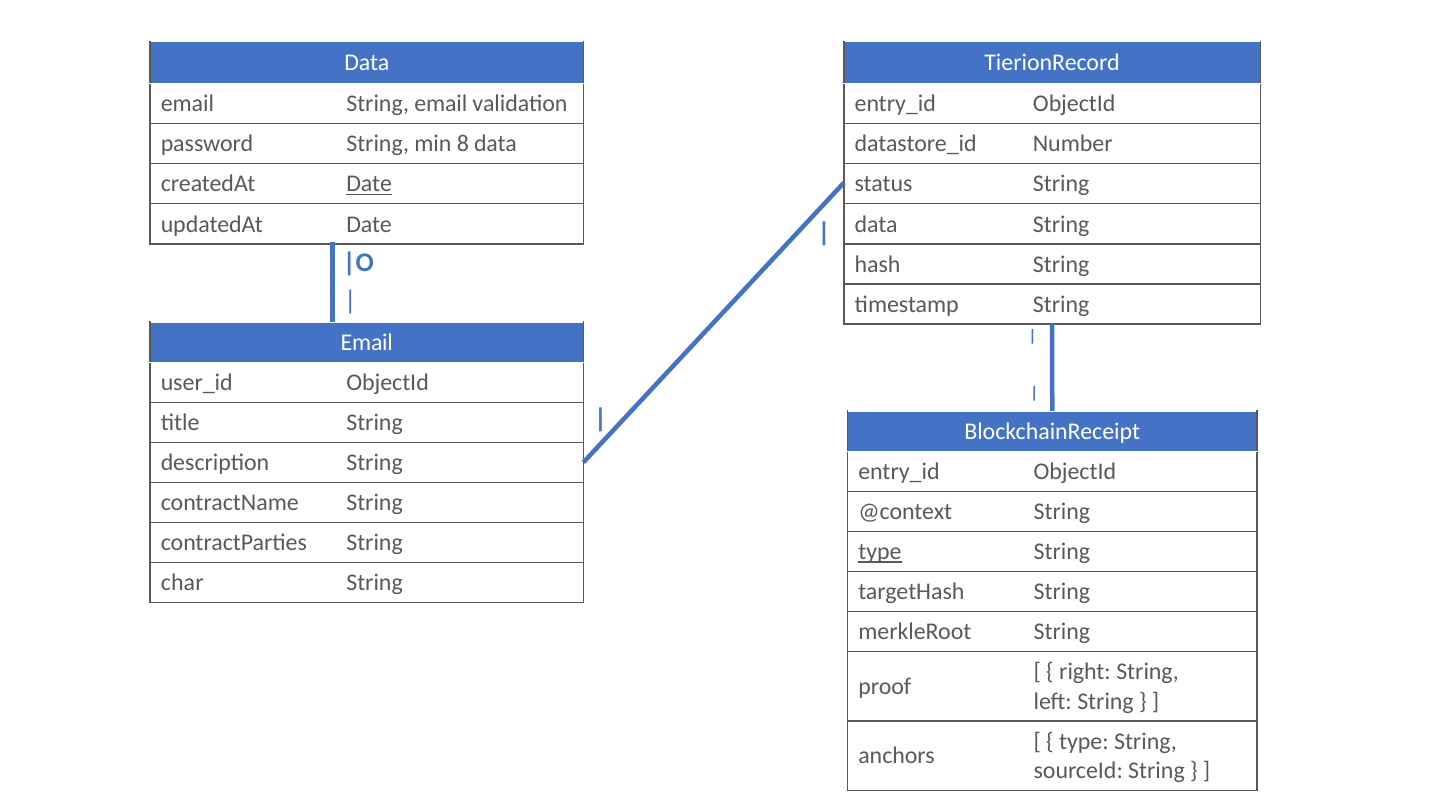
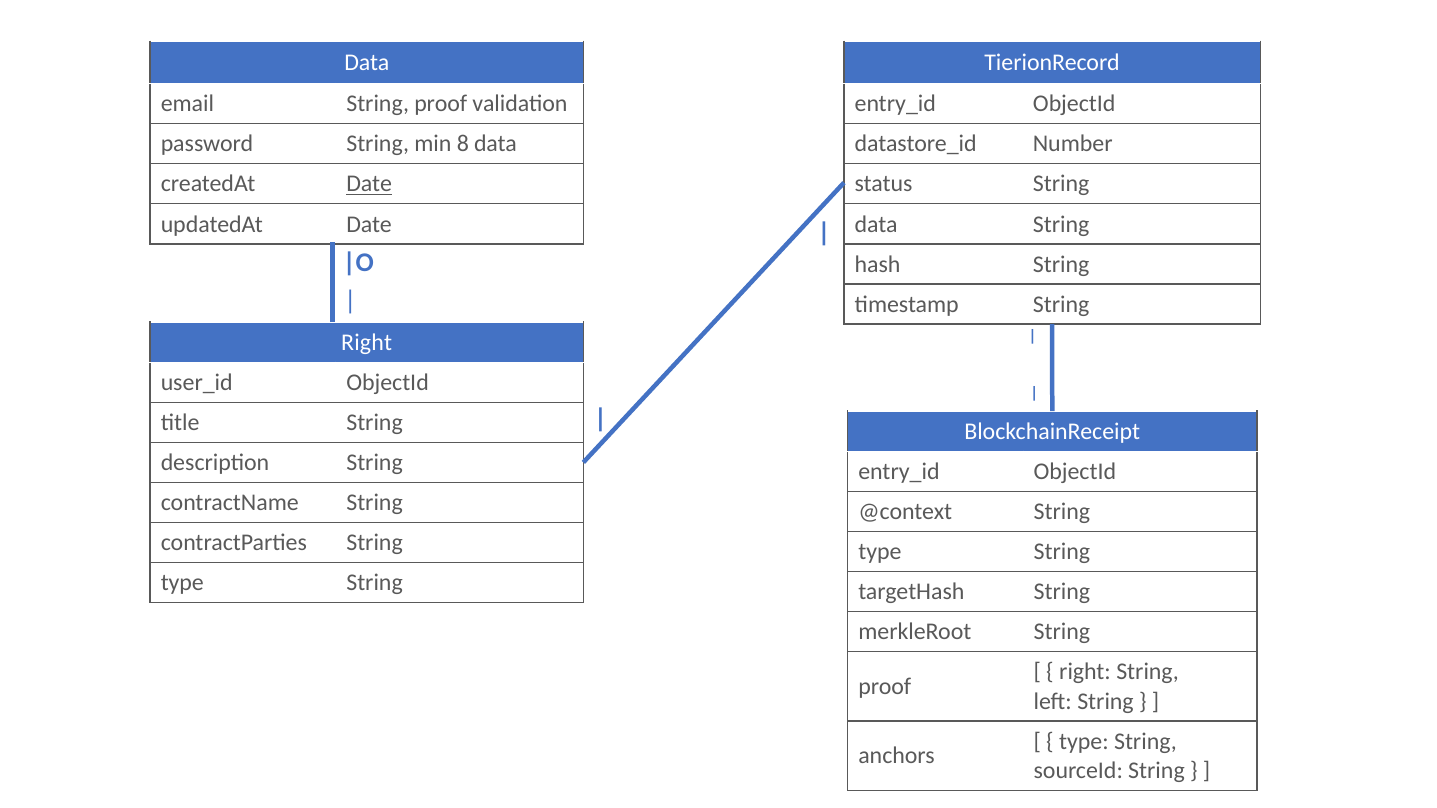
email String email: email -> proof
Email at (367, 343): Email -> Right
type at (880, 552) underline: present -> none
char at (182, 583): char -> type
